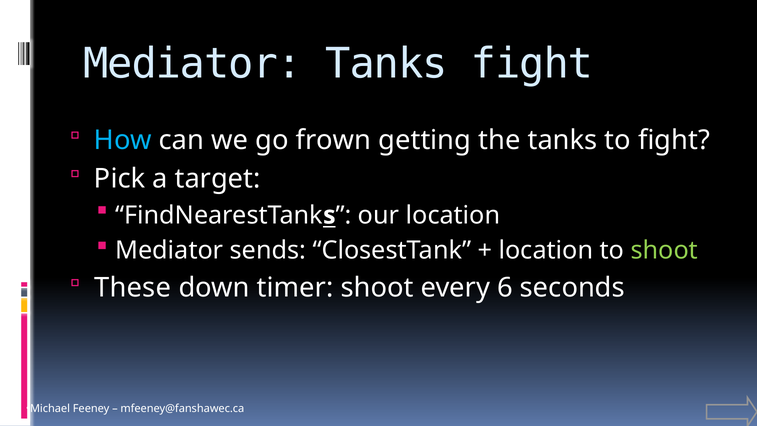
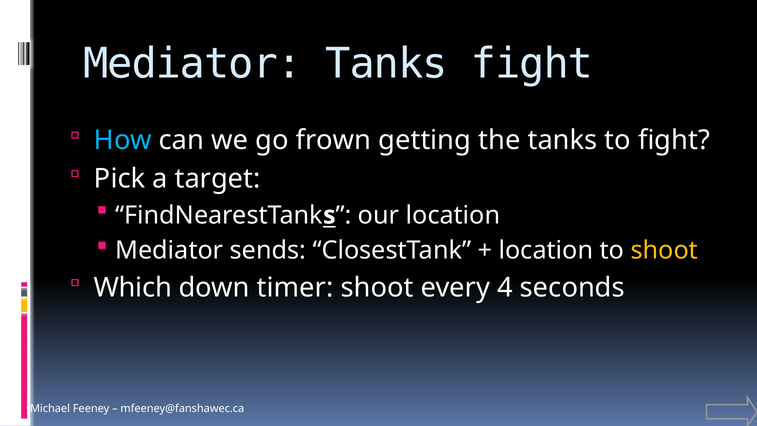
shoot at (664, 250) colour: light green -> yellow
These: These -> Which
6: 6 -> 4
